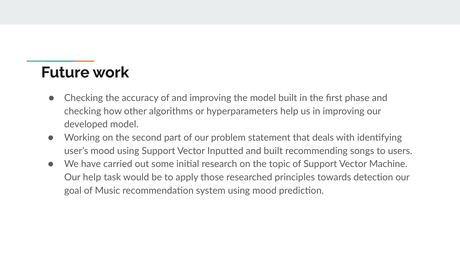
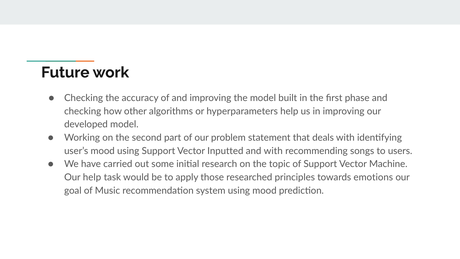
and built: built -> with
detection: detection -> emotions
